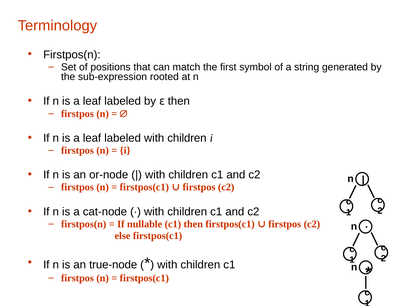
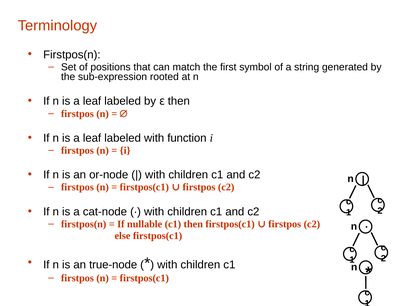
labeled with children: children -> function
